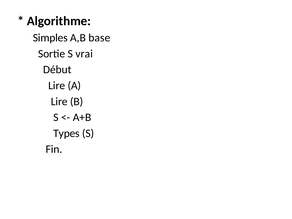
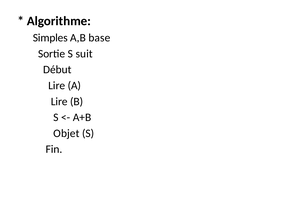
vrai: vrai -> suit
Types: Types -> Objet
